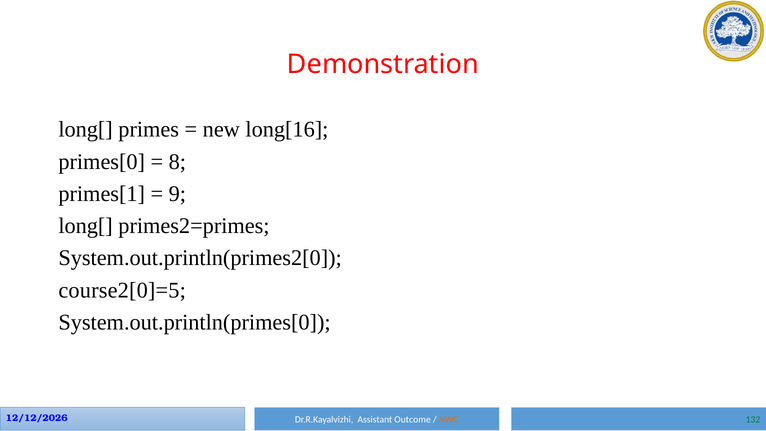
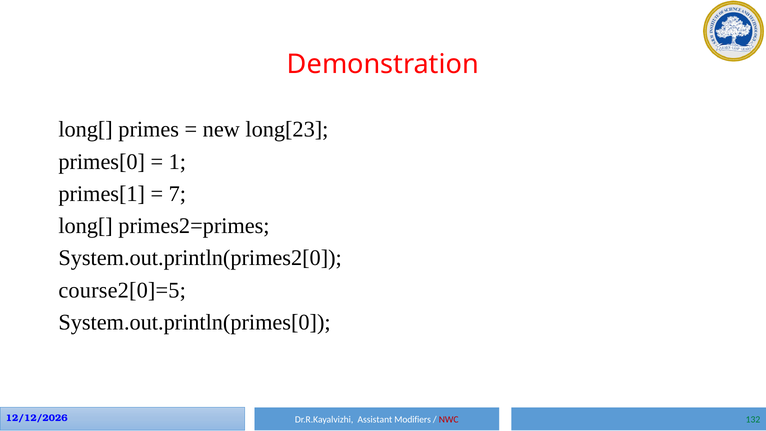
long[16: long[16 -> long[23
8: 8 -> 1
9: 9 -> 7
Outcome: Outcome -> Modifiers
NWC colour: orange -> red
